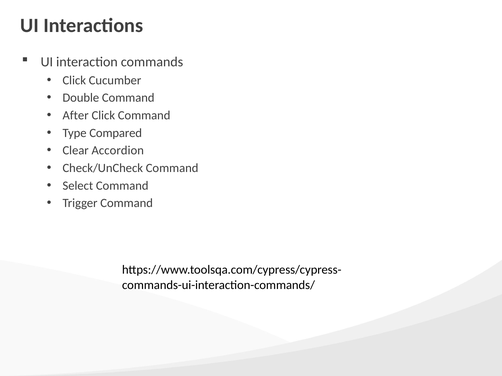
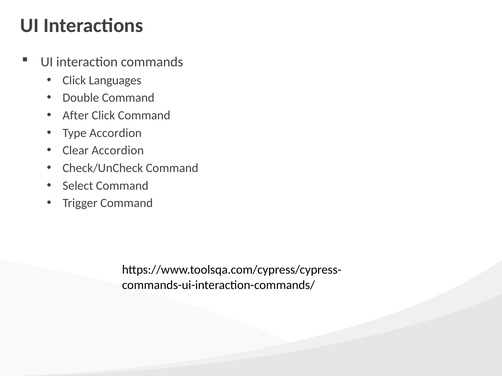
Cucumber: Cucumber -> Languages
Type Compared: Compared -> Accordion
